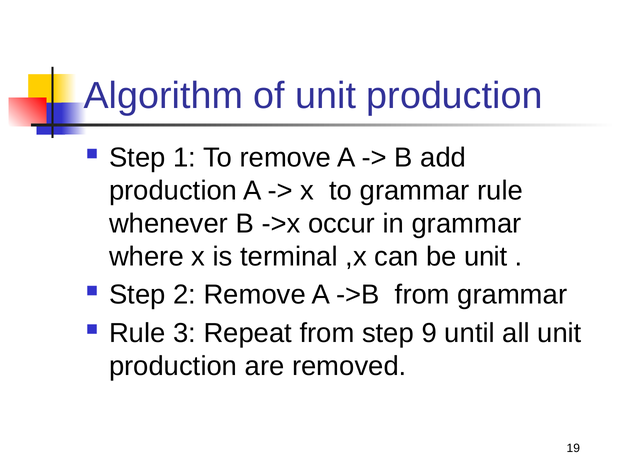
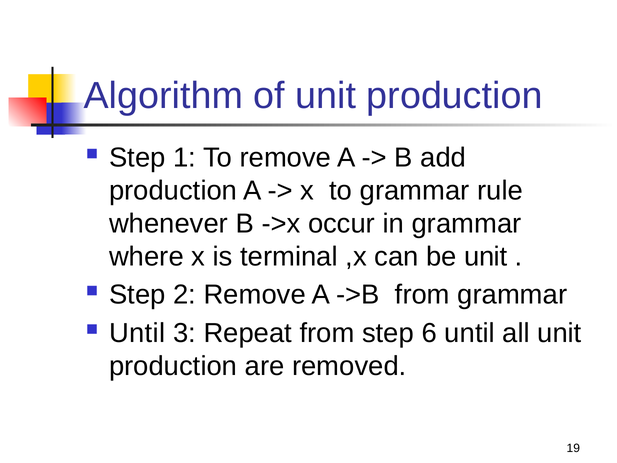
Rule at (137, 333): Rule -> Until
9: 9 -> 6
